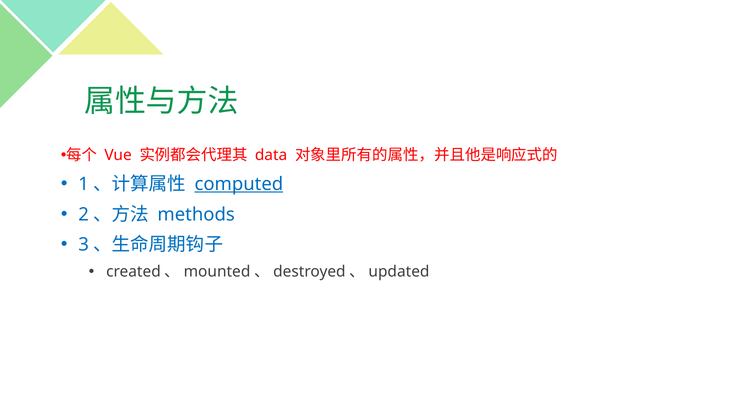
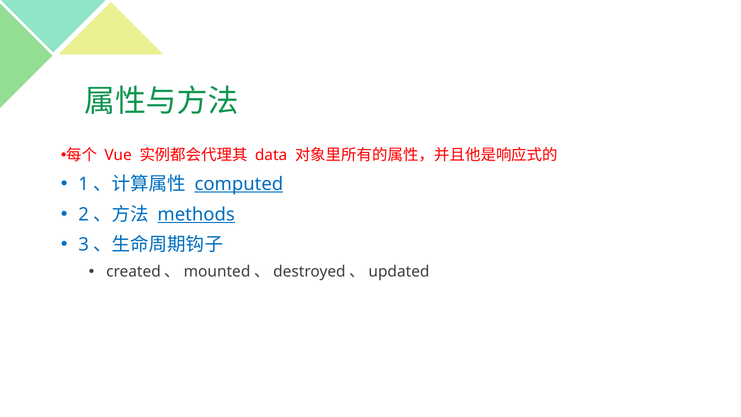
methods underline: none -> present
